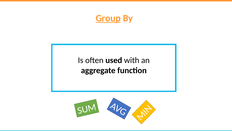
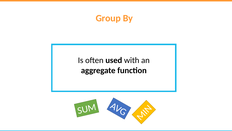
Group underline: present -> none
